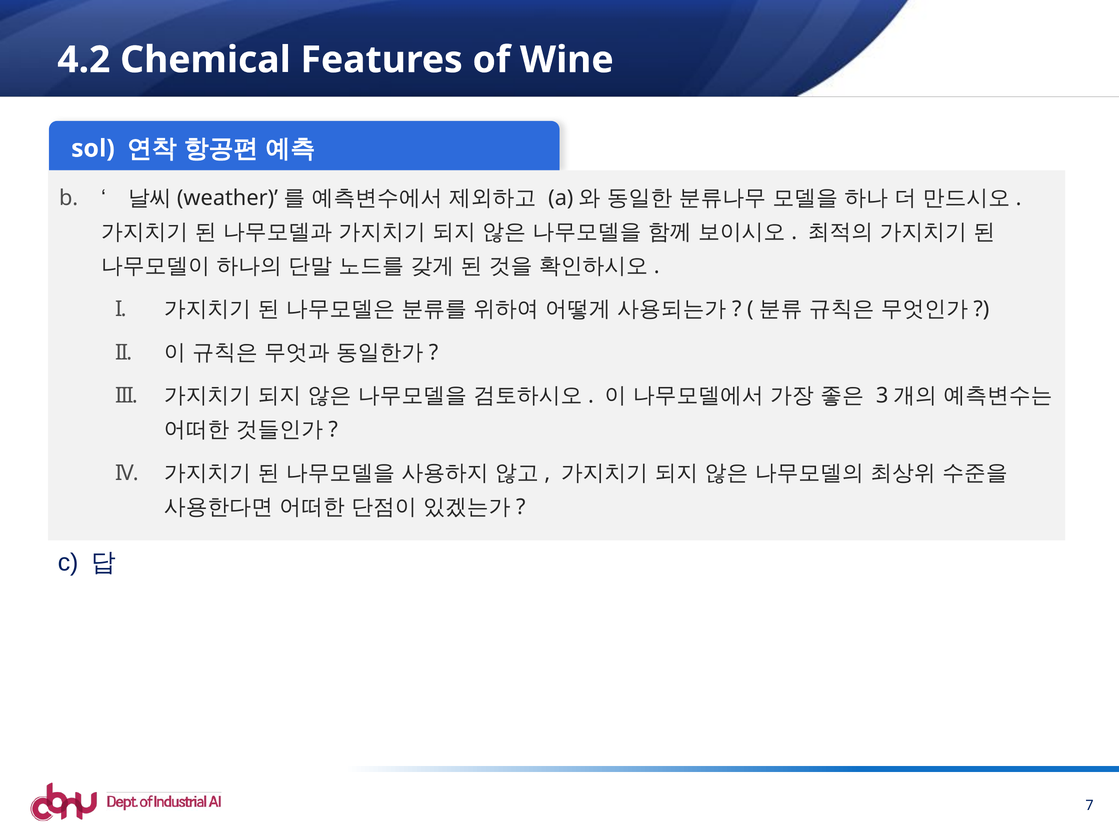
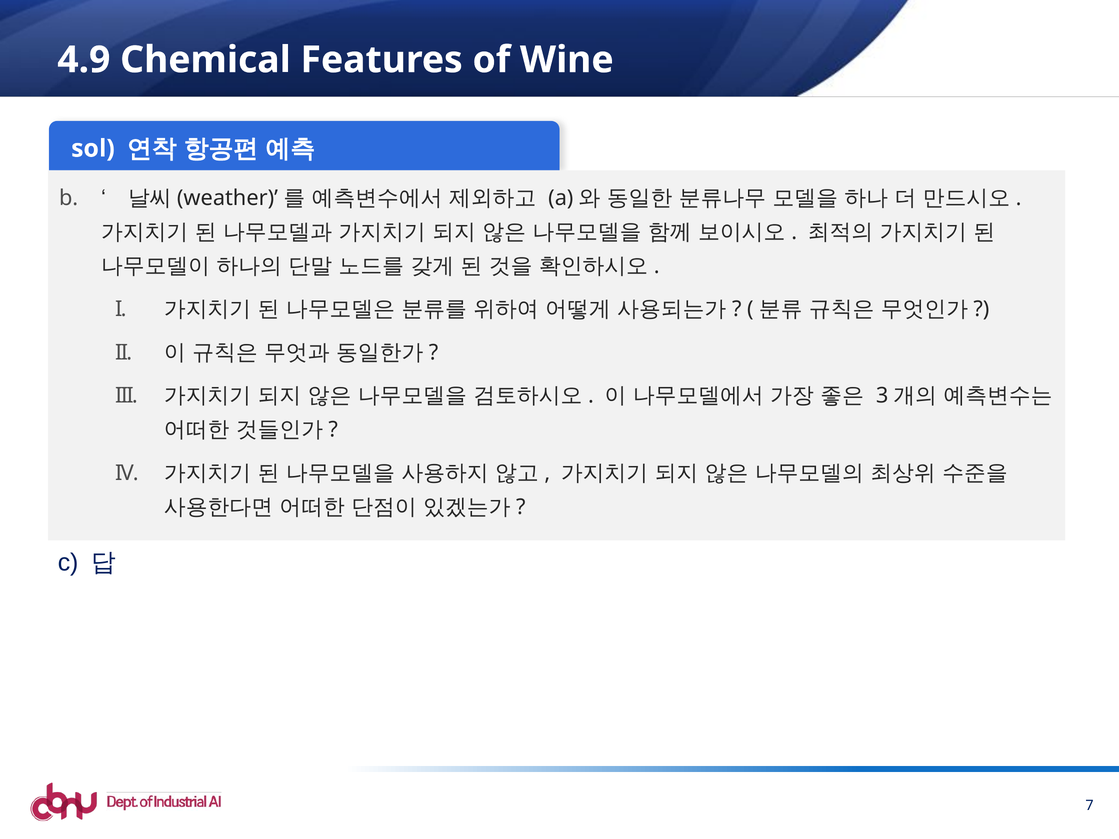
4.2: 4.2 -> 4.9
